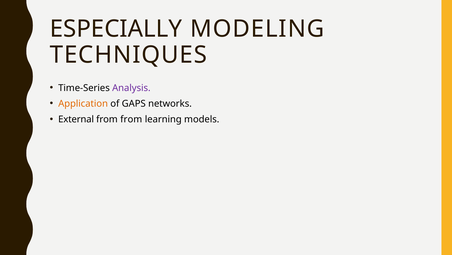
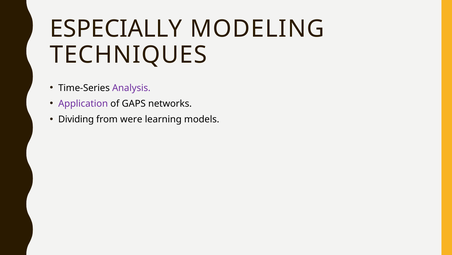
Application colour: orange -> purple
External: External -> Dividing
from from: from -> were
